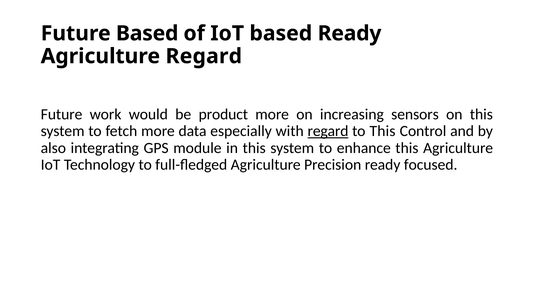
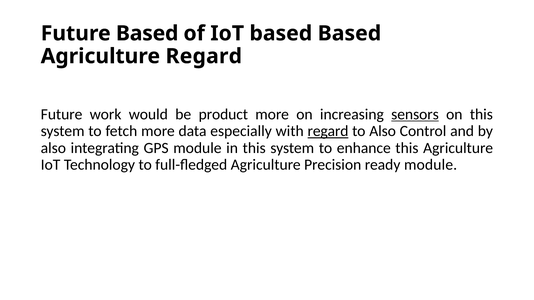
based Ready: Ready -> Based
sensors underline: none -> present
to This: This -> Also
ready focused: focused -> module
